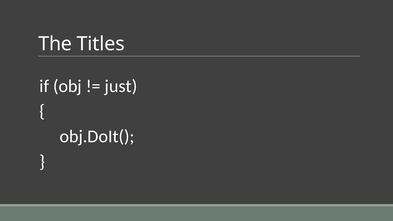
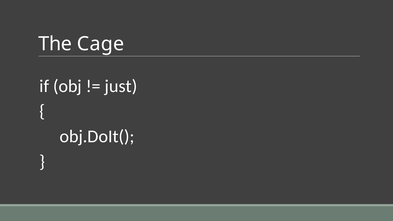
Titles: Titles -> Cage
